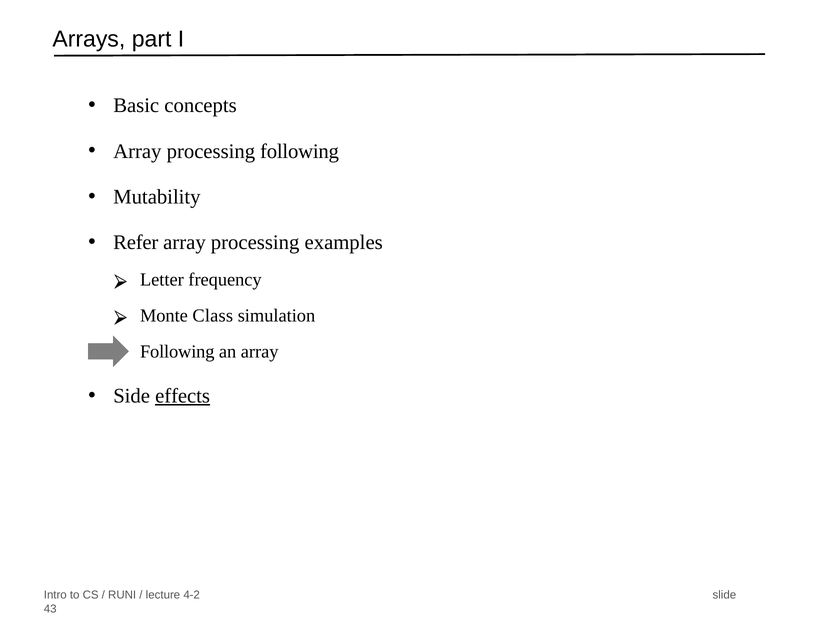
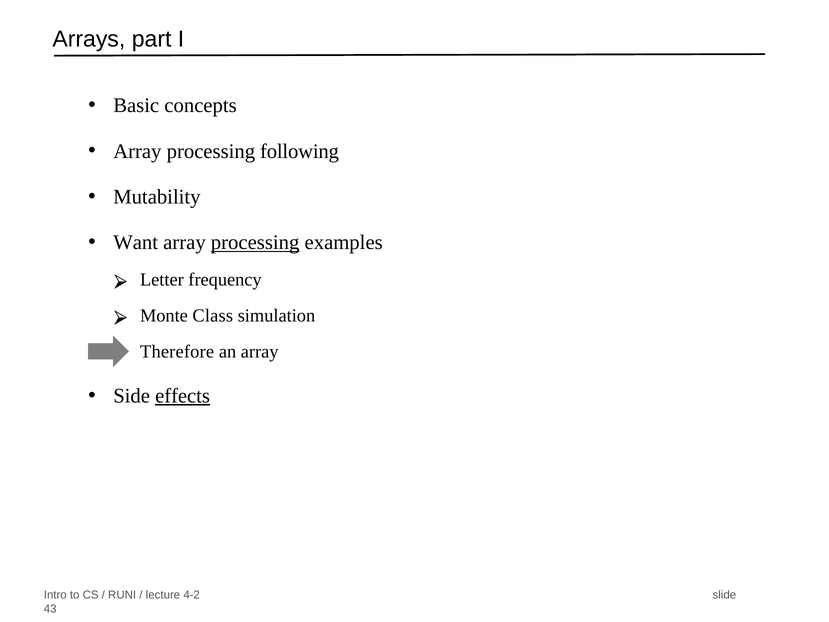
Refer: Refer -> Want
processing at (255, 242) underline: none -> present
Following at (177, 351): Following -> Therefore
